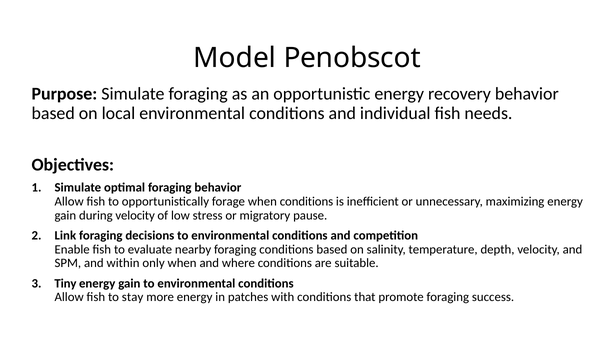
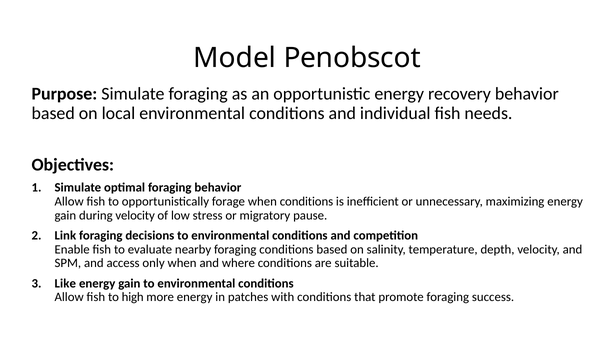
within: within -> access
Tiny: Tiny -> Like
stay: stay -> high
